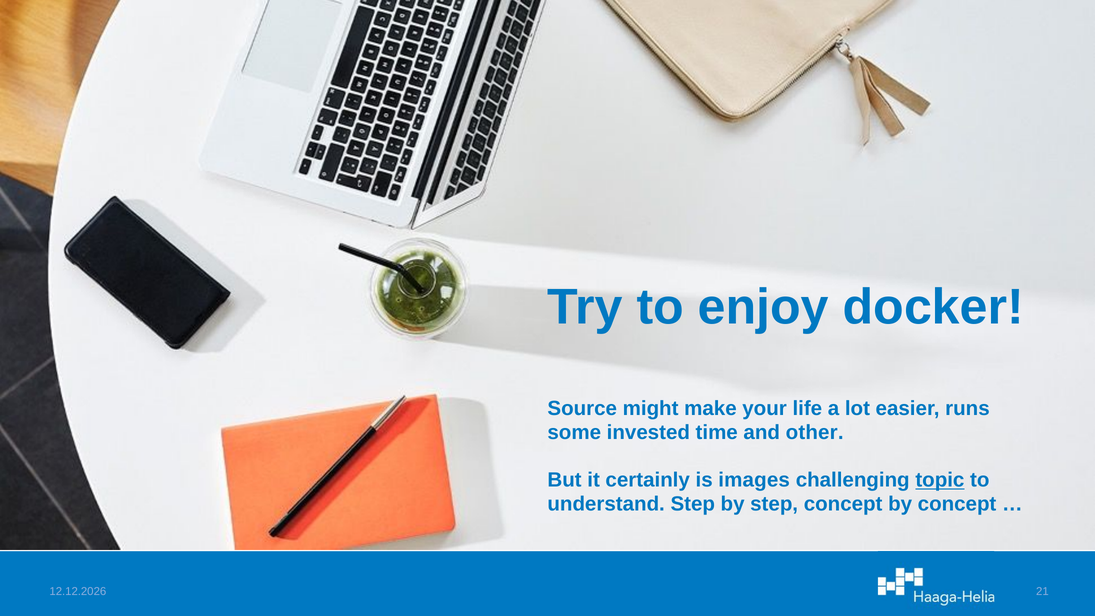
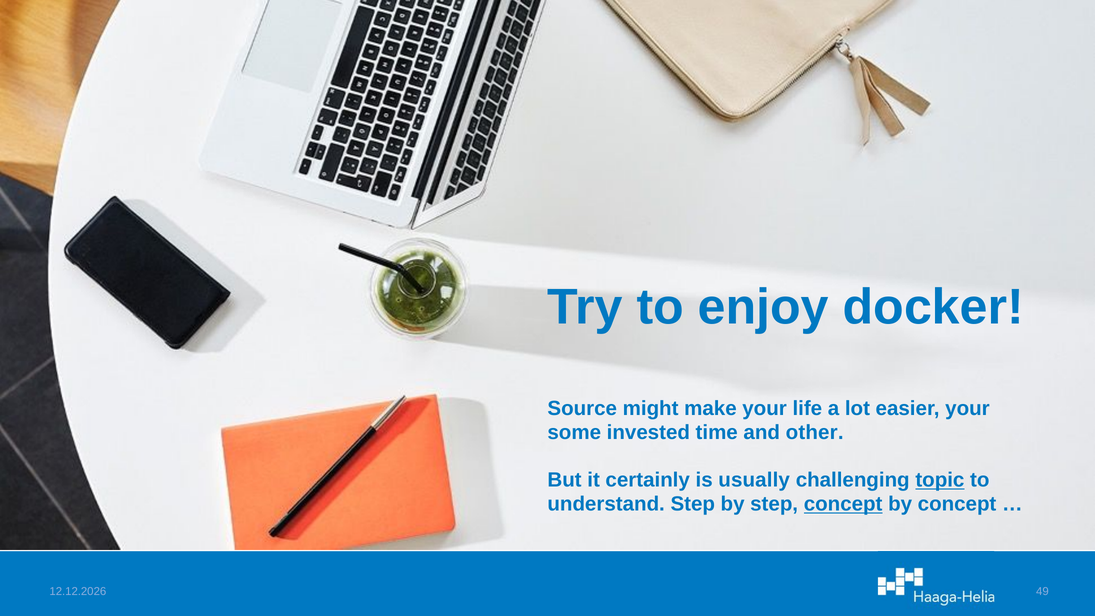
easier runs: runs -> your
images: images -> usually
concept at (843, 504) underline: none -> present
21: 21 -> 49
